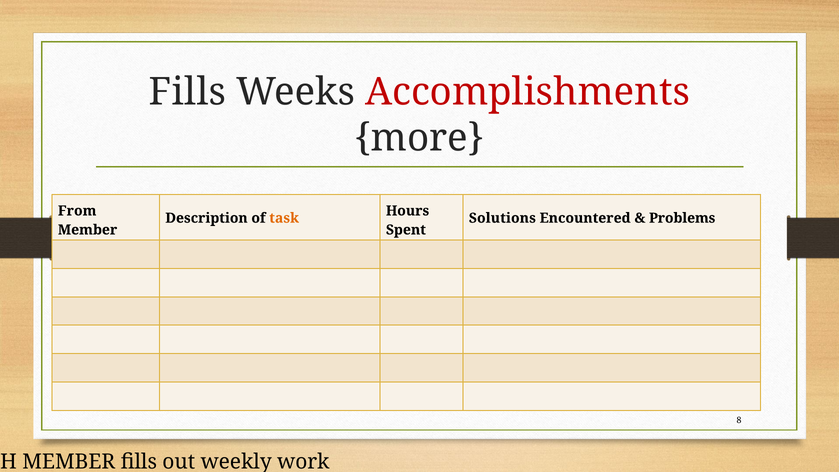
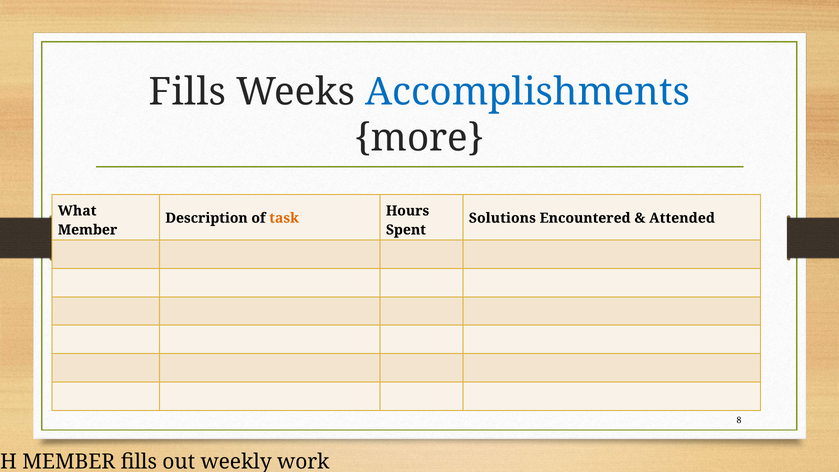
Accomplishments colour: red -> blue
From: From -> What
Problems: Problems -> Attended
